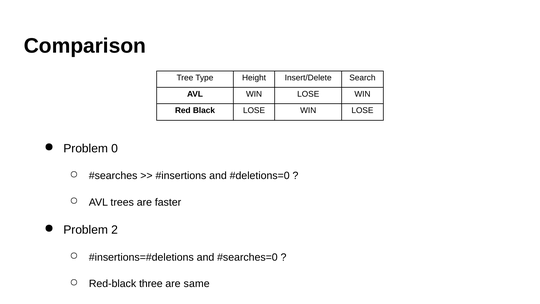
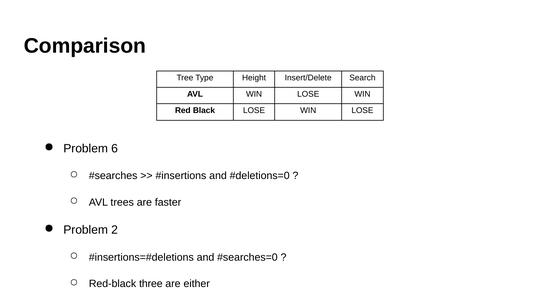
0: 0 -> 6
same: same -> either
